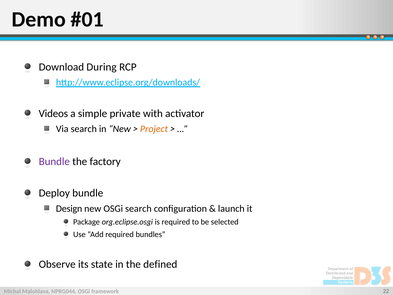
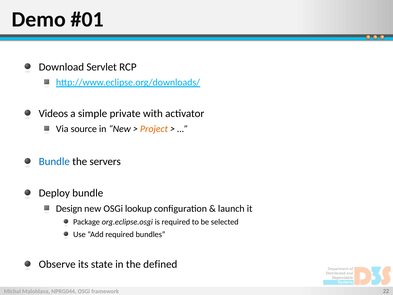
During: During -> Servlet
Via search: search -> source
Bundle at (54, 161) colour: purple -> blue
factory: factory -> servers
OSGi search: search -> lookup
